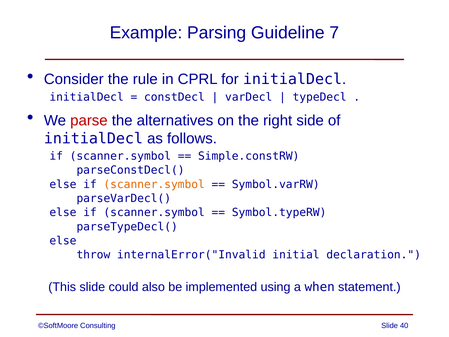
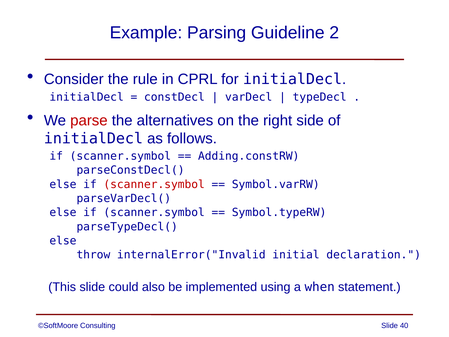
7: 7 -> 2
Simple.constRW: Simple.constRW -> Adding.constRW
scanner.symbol at (154, 184) colour: orange -> red
